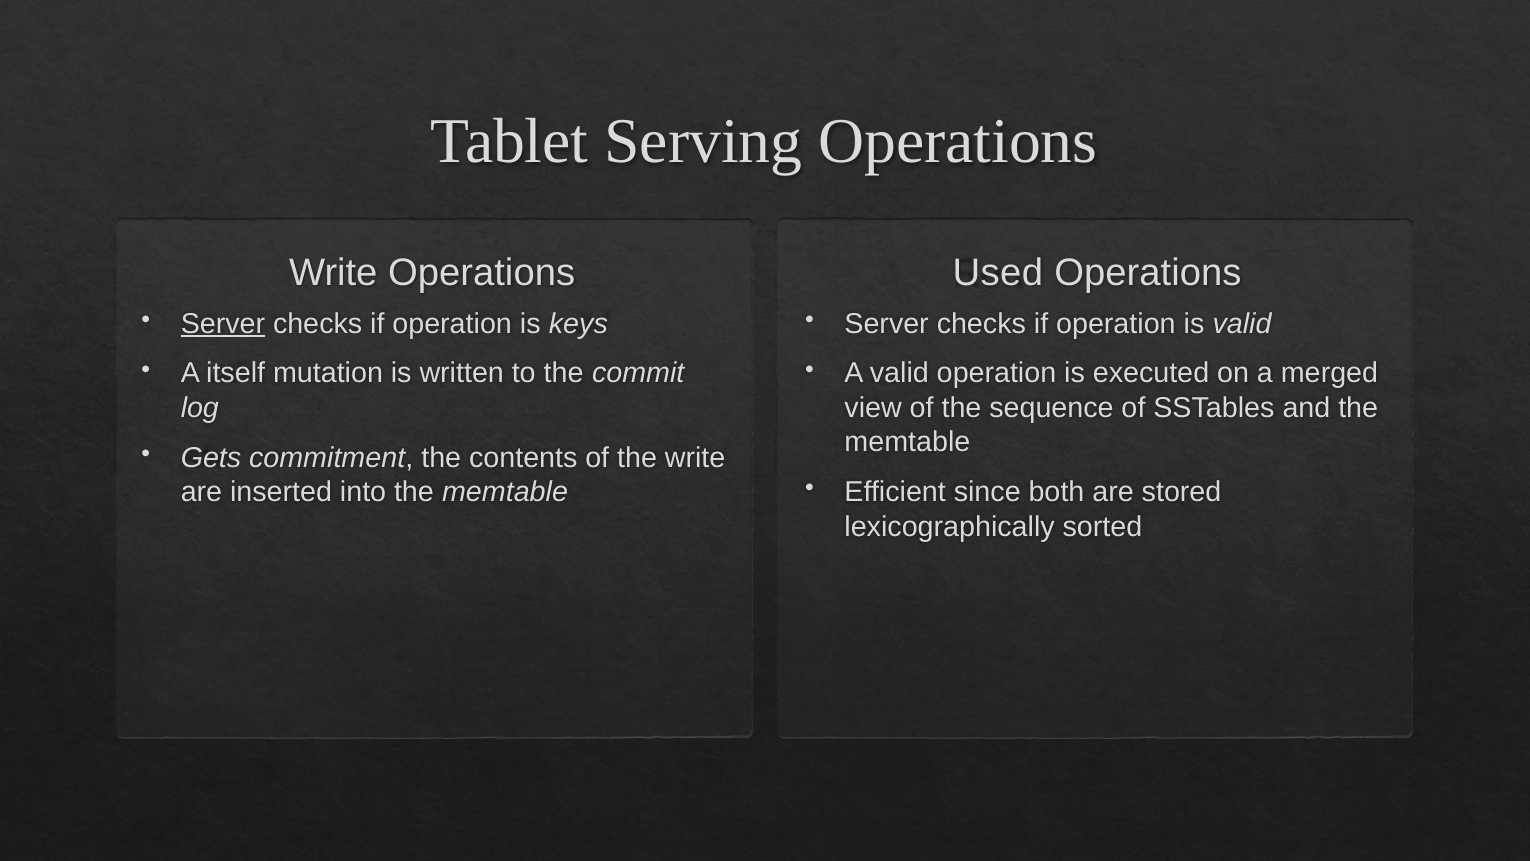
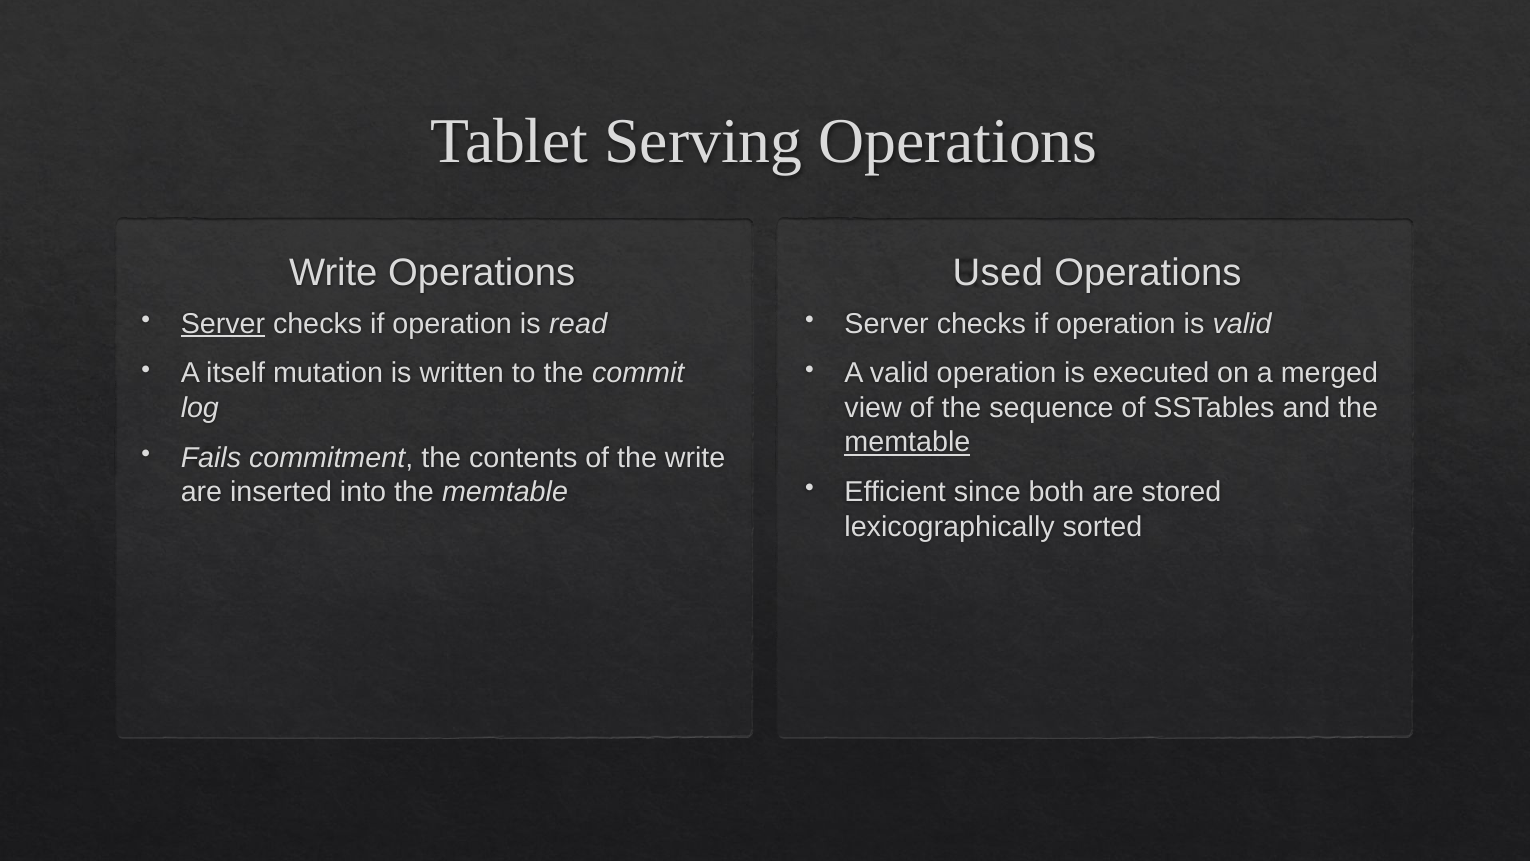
keys: keys -> read
memtable at (907, 442) underline: none -> present
Gets: Gets -> Fails
